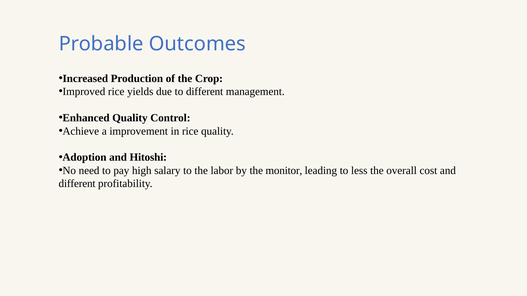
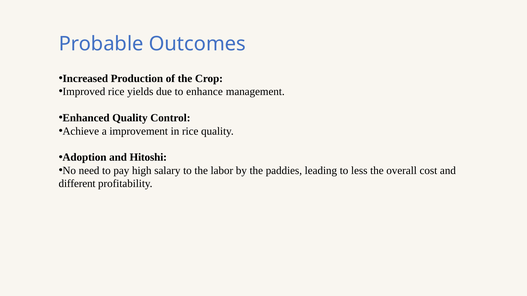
to different: different -> enhance
monitor: monitor -> paddies
